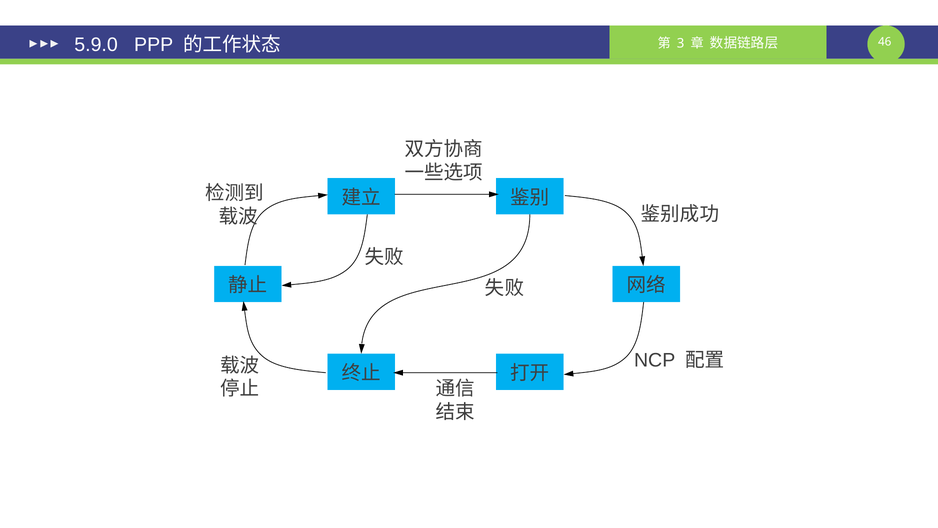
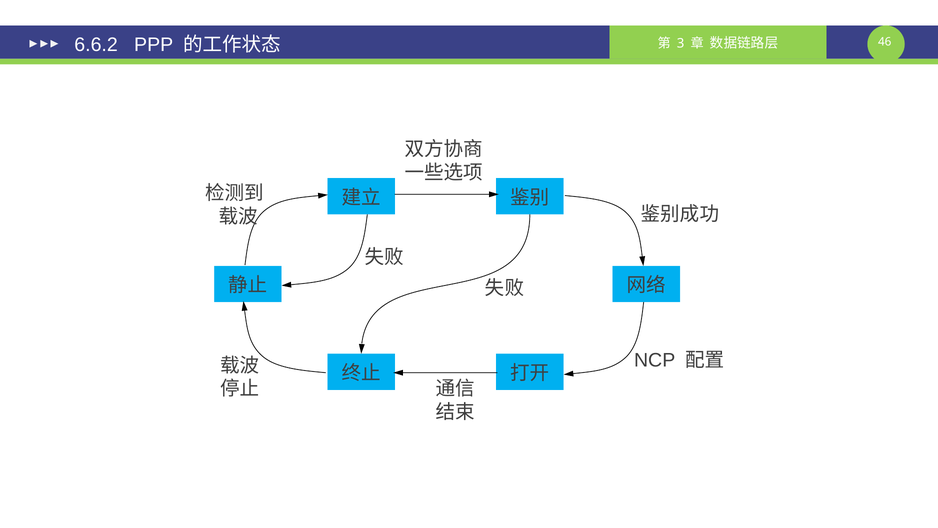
5.9.0: 5.9.0 -> 6.6.2
